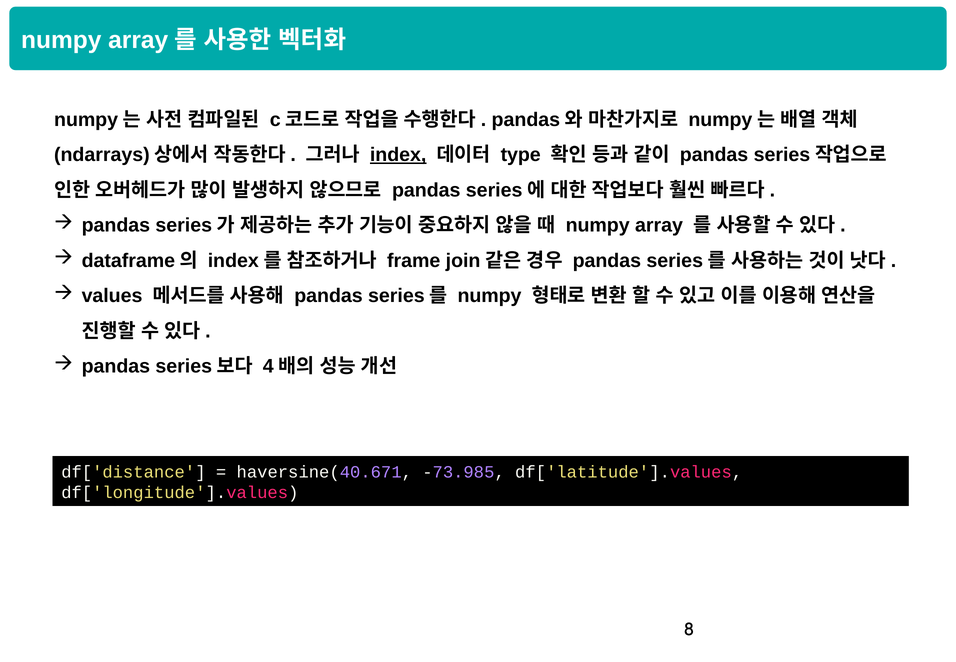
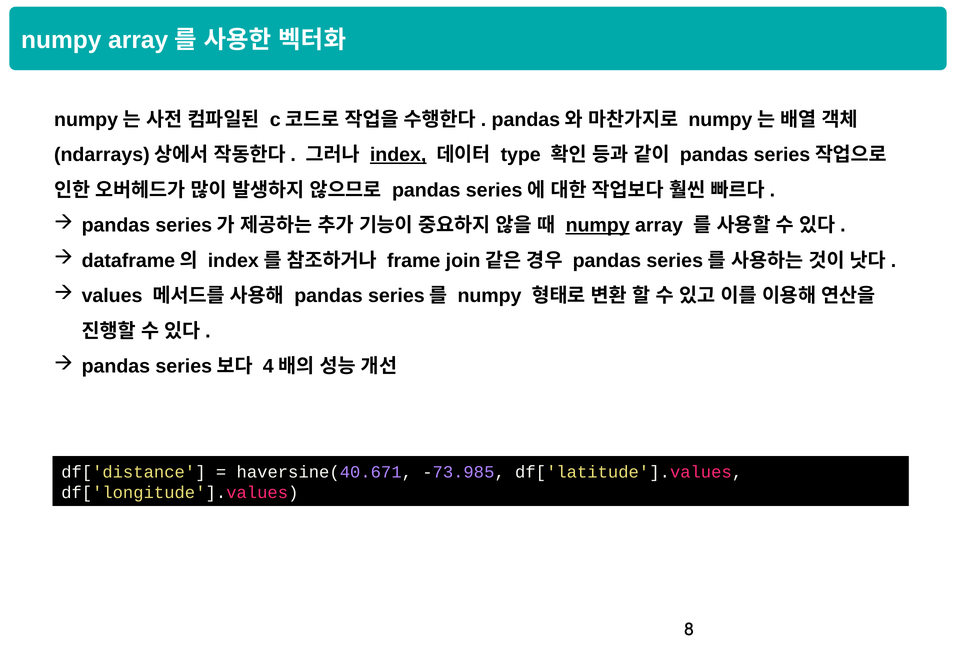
numpy at (598, 225) underline: none -> present
